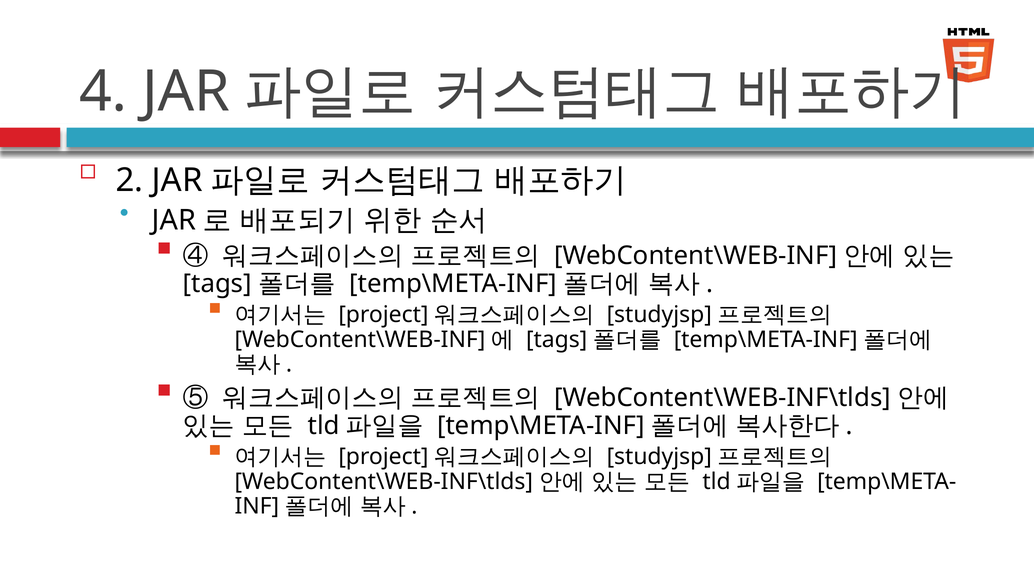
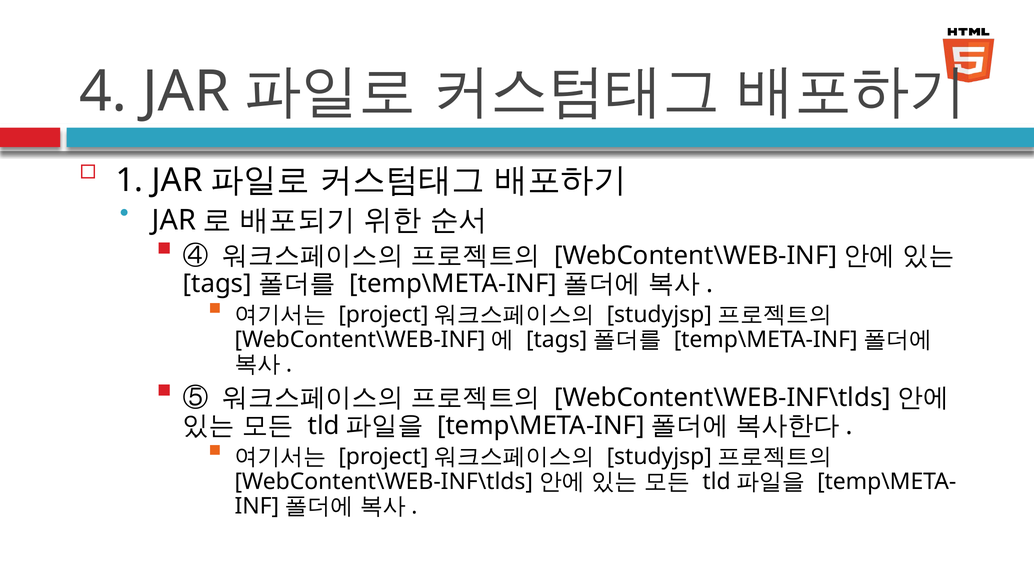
2: 2 -> 1
